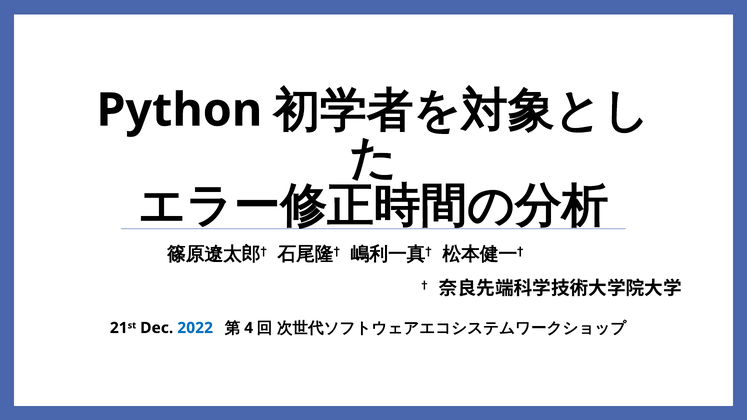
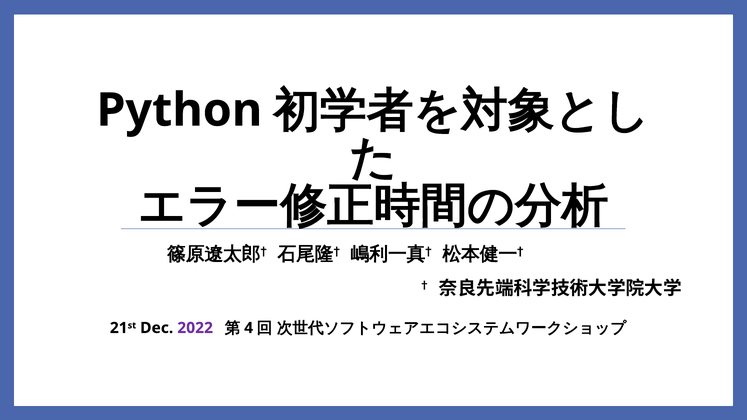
2022 colour: blue -> purple
